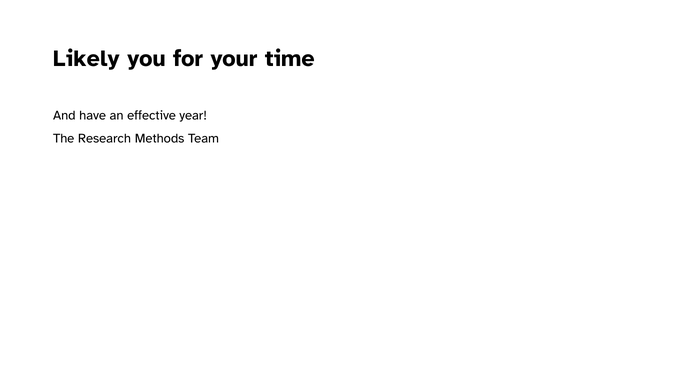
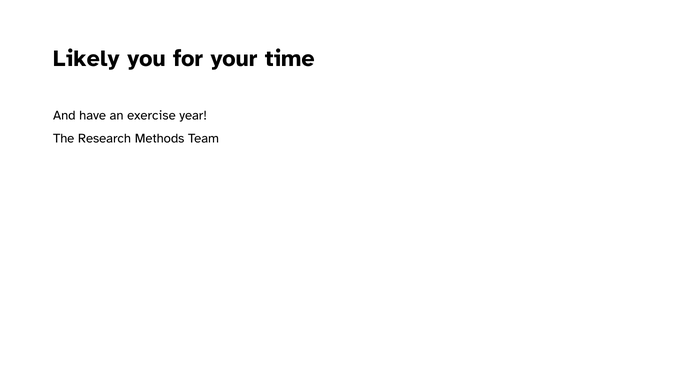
effective: effective -> exercise
